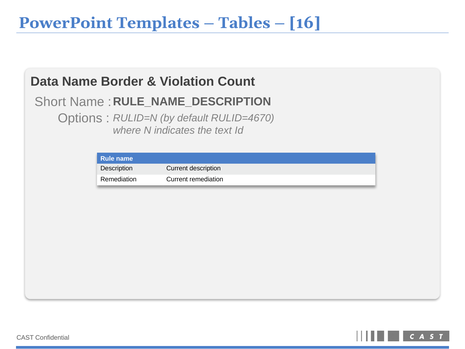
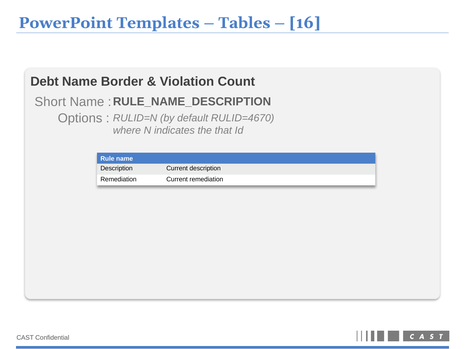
Data: Data -> Debt
text: text -> that
